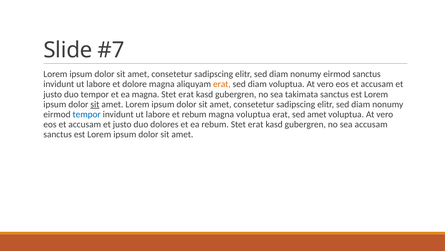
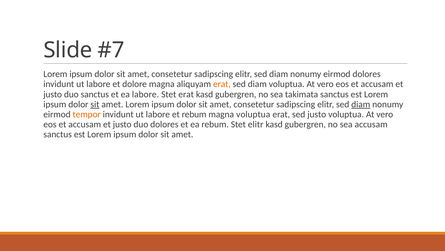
eirmod sanctus: sanctus -> dolores
duo tempor: tempor -> sanctus
ea magna: magna -> labore
diam at (361, 104) underline: none -> present
tempor at (87, 114) colour: blue -> orange
sed amet: amet -> justo
rebum Stet erat: erat -> elitr
